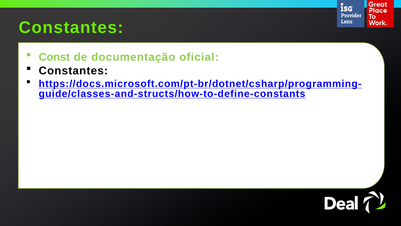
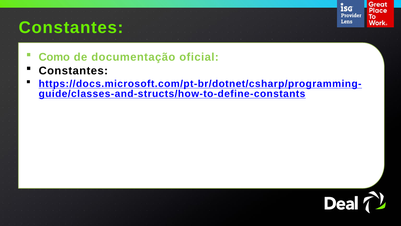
Const: Const -> Como
